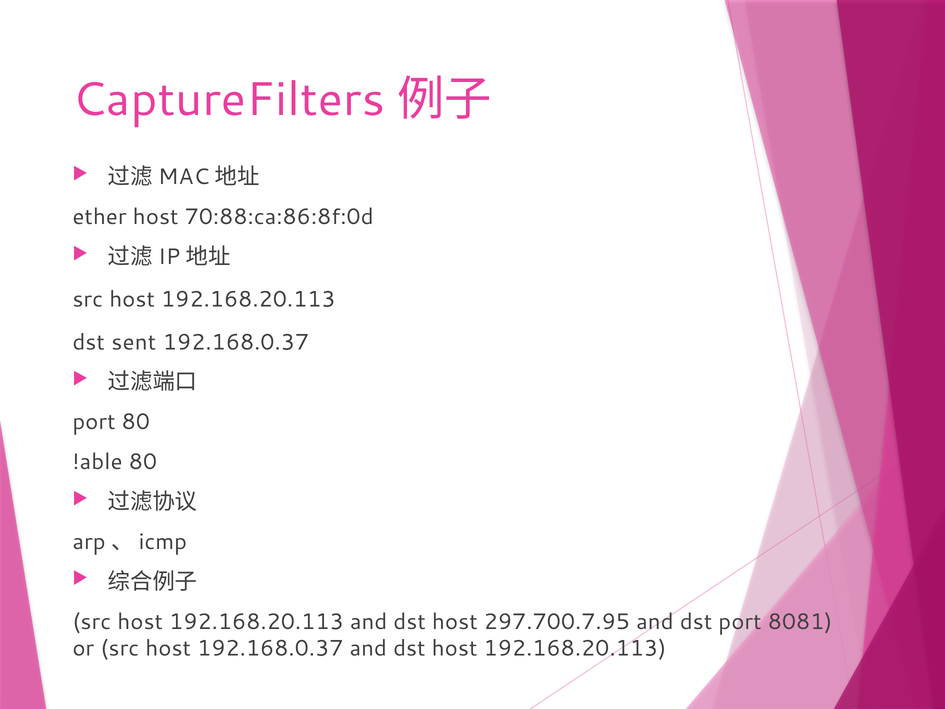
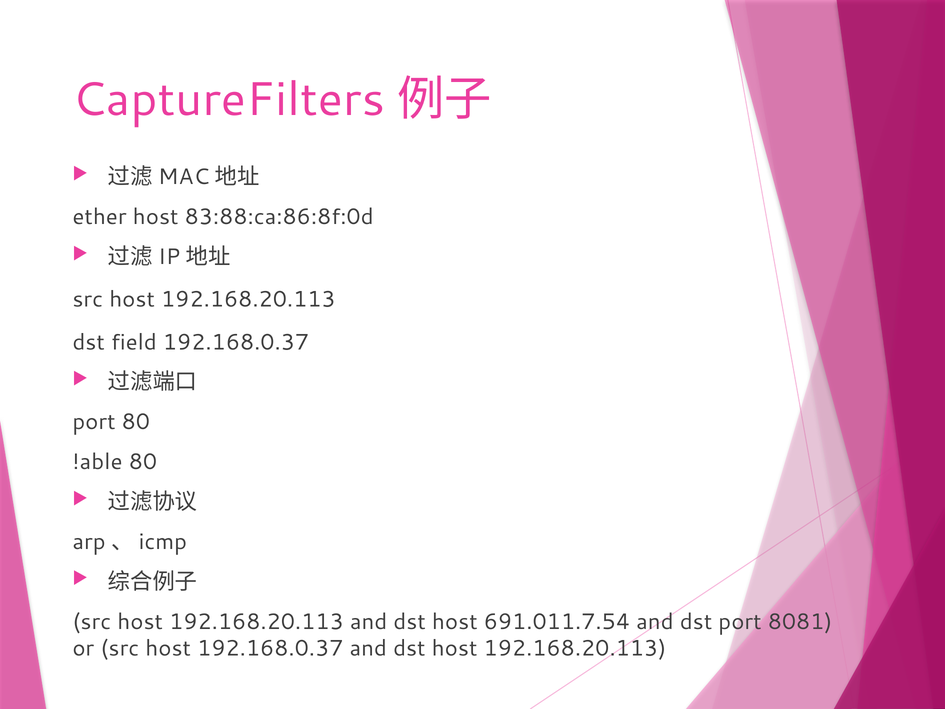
70:88:ca:86:8f:0d: 70:88:ca:86:8f:0d -> 83:88:ca:86:8f:0d
sent: sent -> field
297.700.7.95: 297.700.7.95 -> 691.011.7.54
